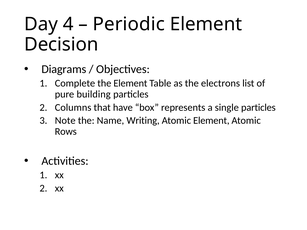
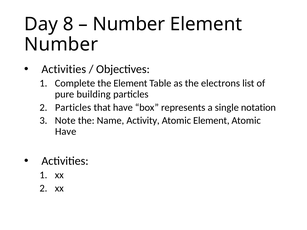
4: 4 -> 8
Periodic at (129, 24): Periodic -> Number
Decision at (61, 45): Decision -> Number
Diagrams at (64, 69): Diagrams -> Activities
Columns at (73, 108): Columns -> Particles
single particles: particles -> notation
Writing: Writing -> Activity
Rows at (66, 132): Rows -> Have
